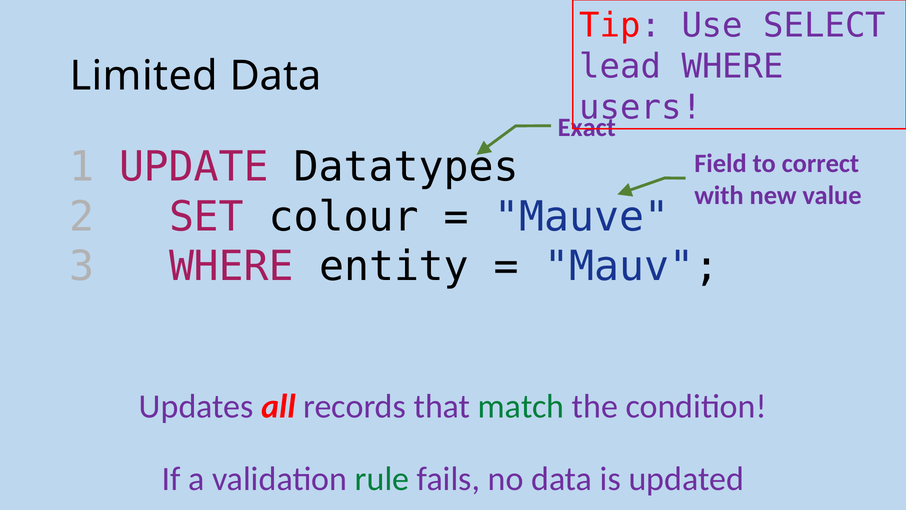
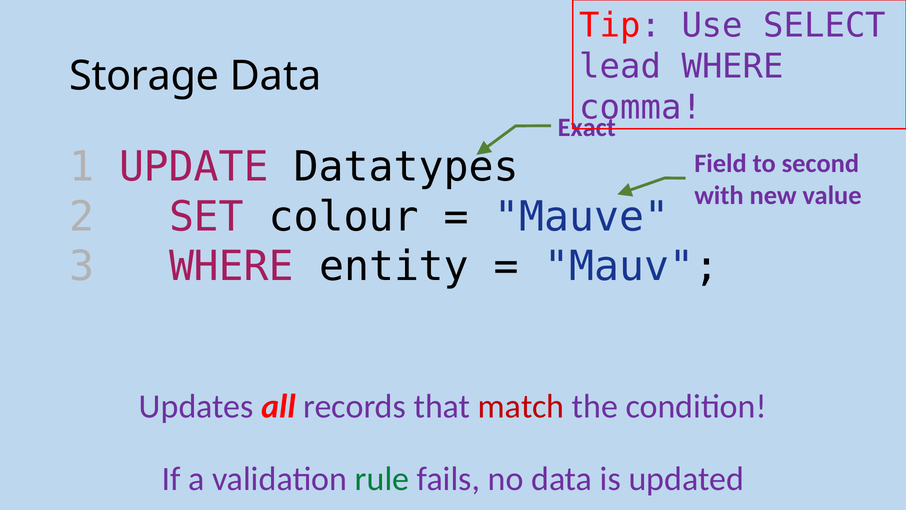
Limited: Limited -> Storage
users: users -> comma
correct: correct -> second
match colour: green -> red
